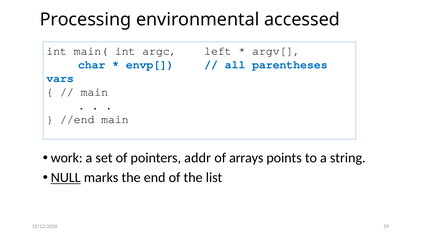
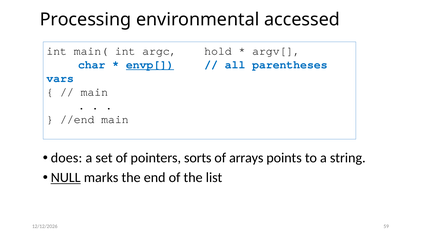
left: left -> hold
envp[ underline: none -> present
work: work -> does
addr: addr -> sorts
